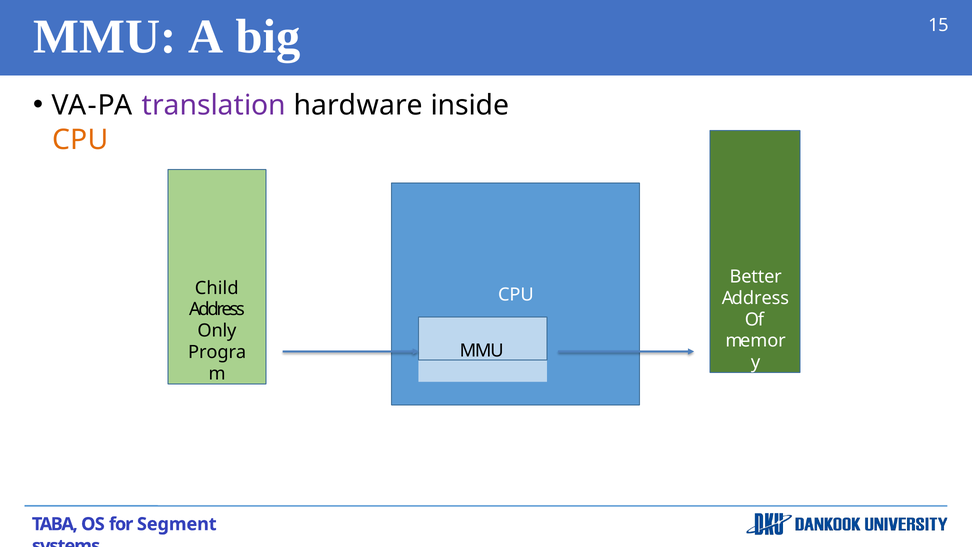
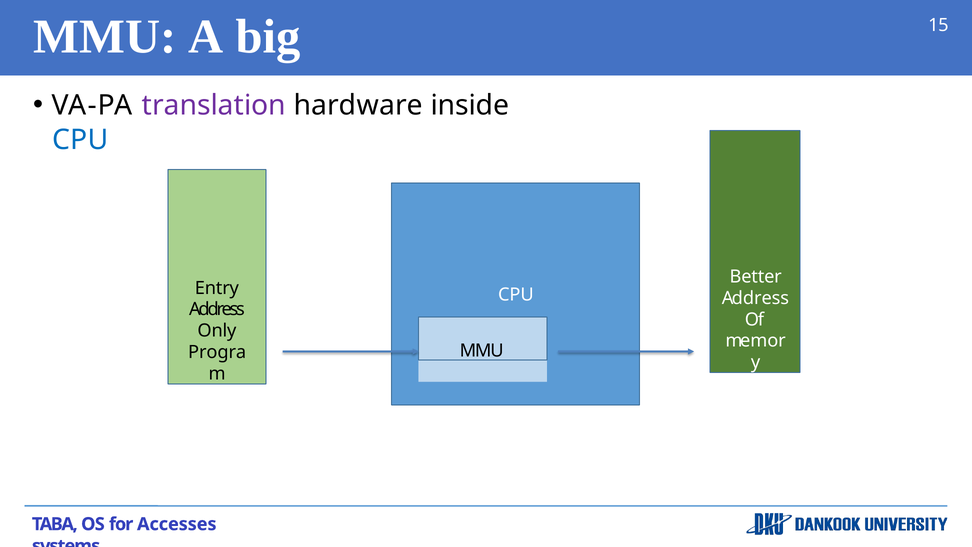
CPU at (80, 140) colour: orange -> blue
Child: Child -> Entry
Segment: Segment -> Accesses
